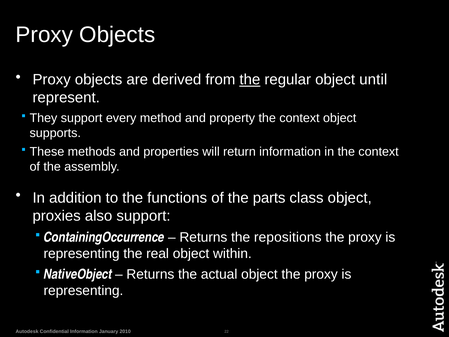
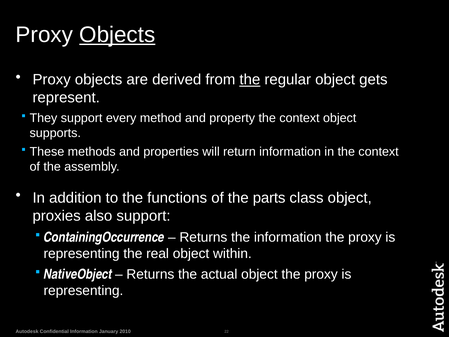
Objects at (117, 35) underline: none -> present
until: until -> gets
the repositions: repositions -> information
